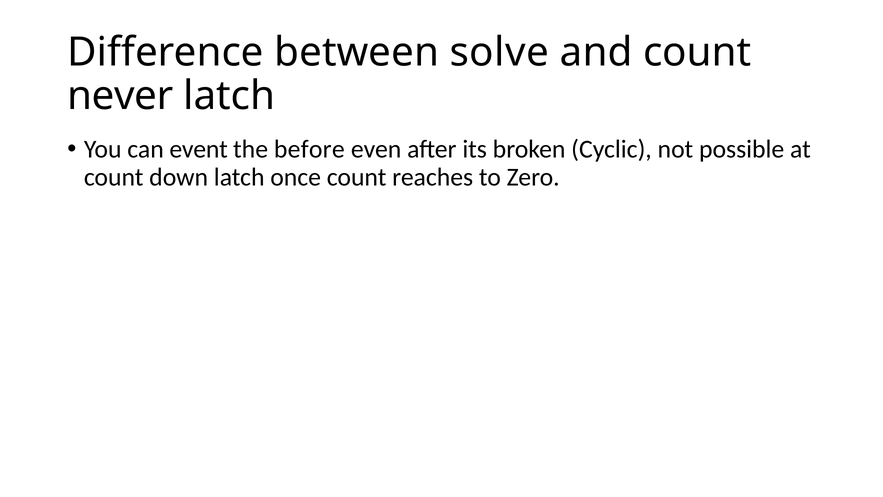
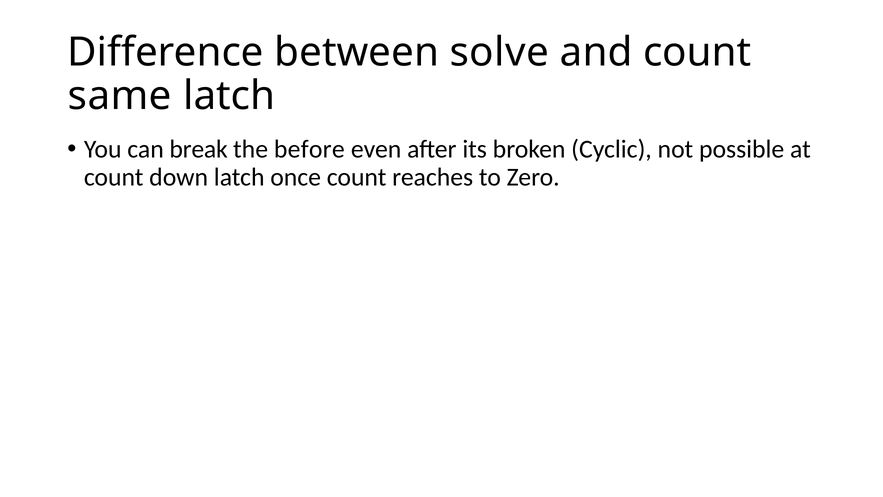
never: never -> same
event: event -> break
